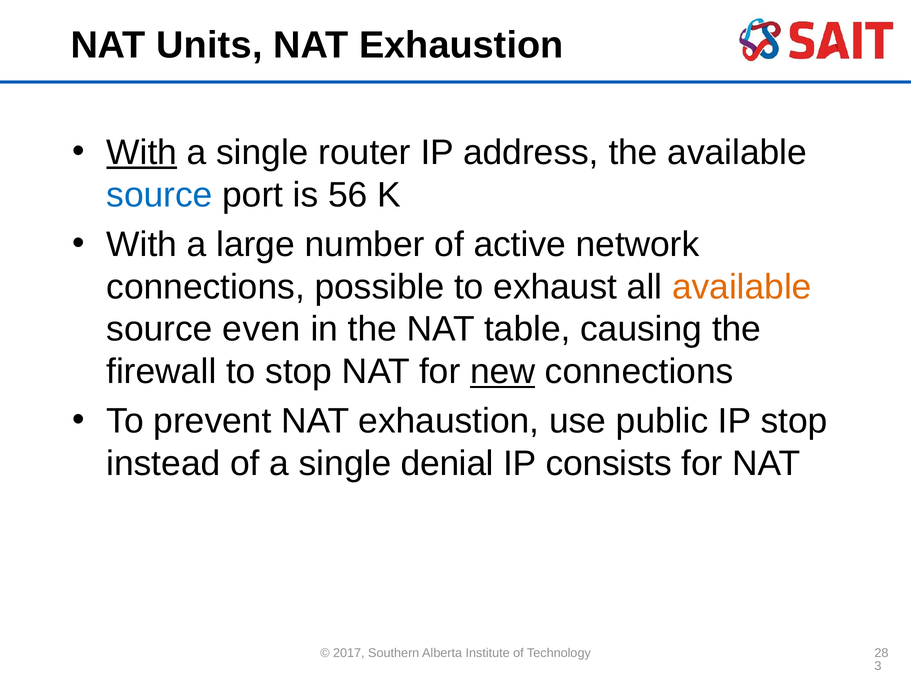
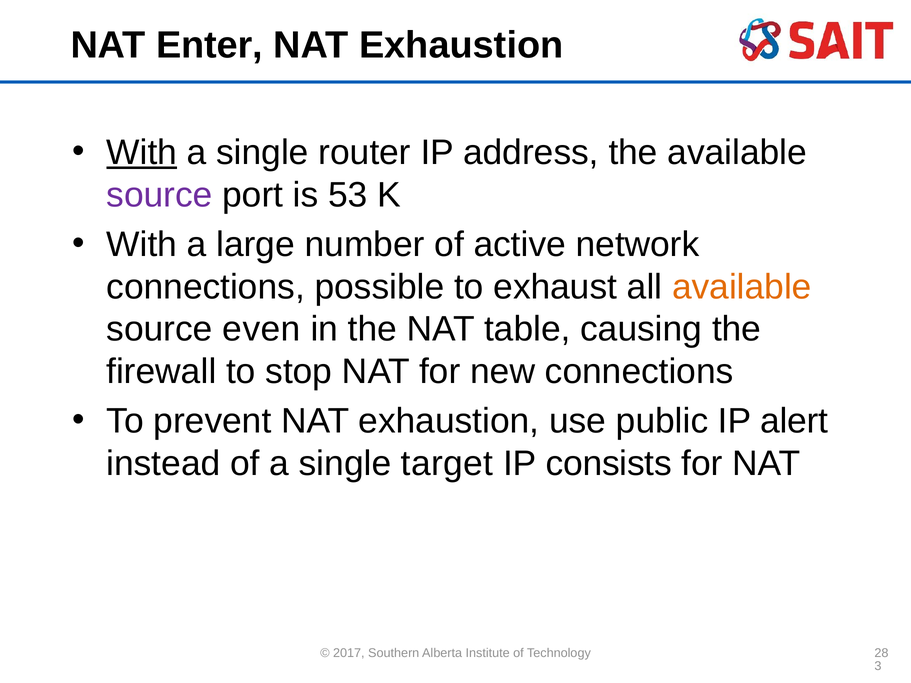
Units: Units -> Enter
source at (159, 195) colour: blue -> purple
56: 56 -> 53
new underline: present -> none
IP stop: stop -> alert
denial: denial -> target
